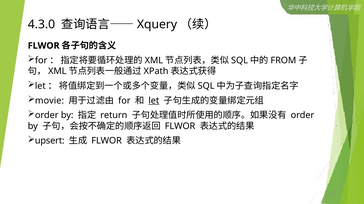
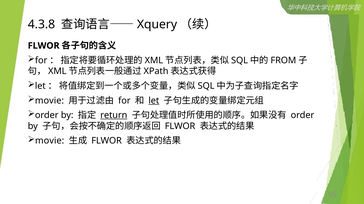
4.3.0: 4.3.0 -> 4.3.8
return underline: none -> present
upsert at (50, 141): upsert -> movie
